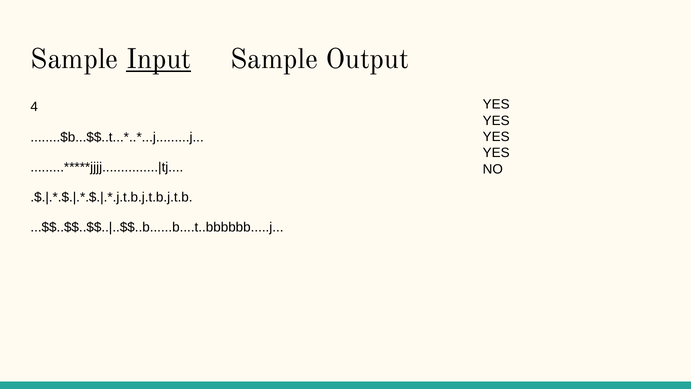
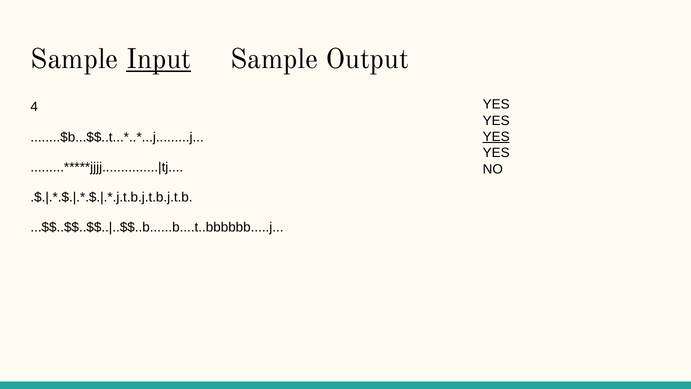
YES at (496, 137) underline: none -> present
